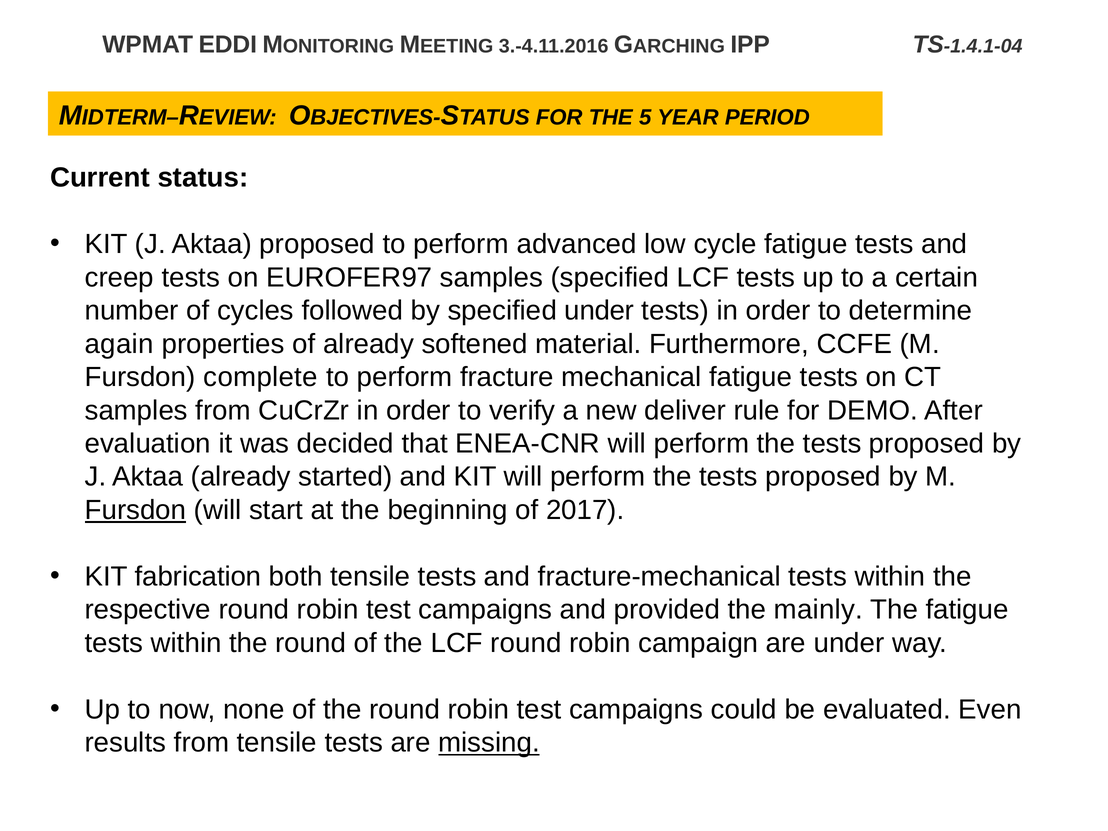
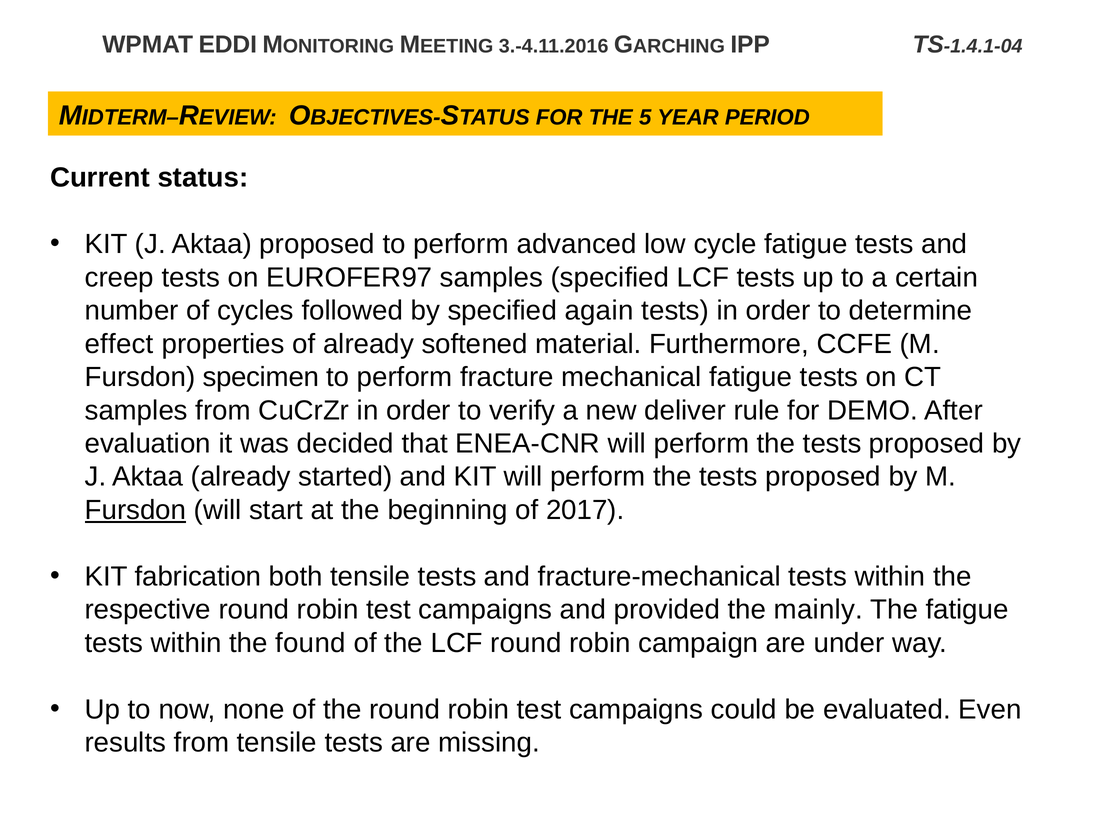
specified under: under -> again
again: again -> effect
complete: complete -> specimen
within the round: round -> found
missing underline: present -> none
